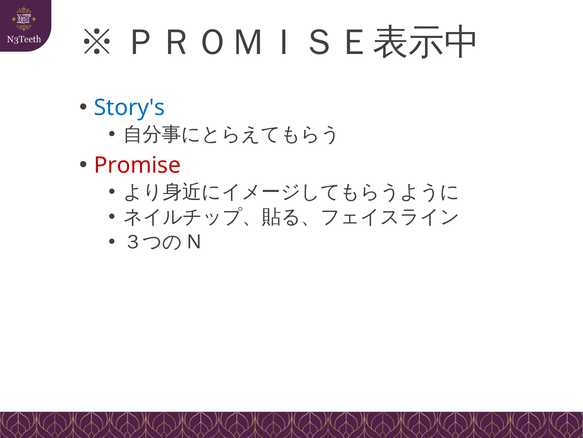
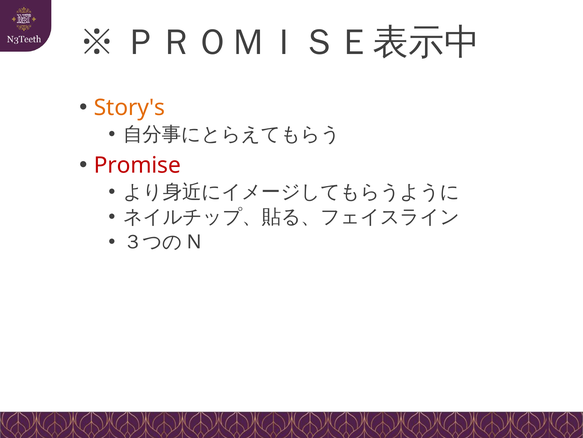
Story's colour: blue -> orange
